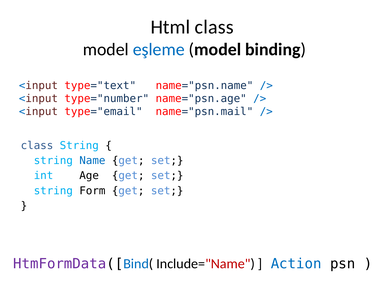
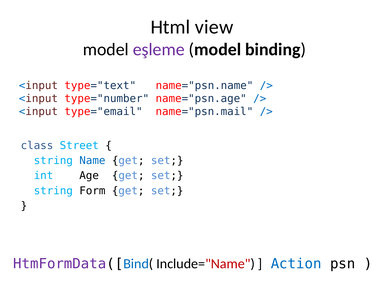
Html class: class -> view
eşleme colour: blue -> purple
class String: String -> Street
